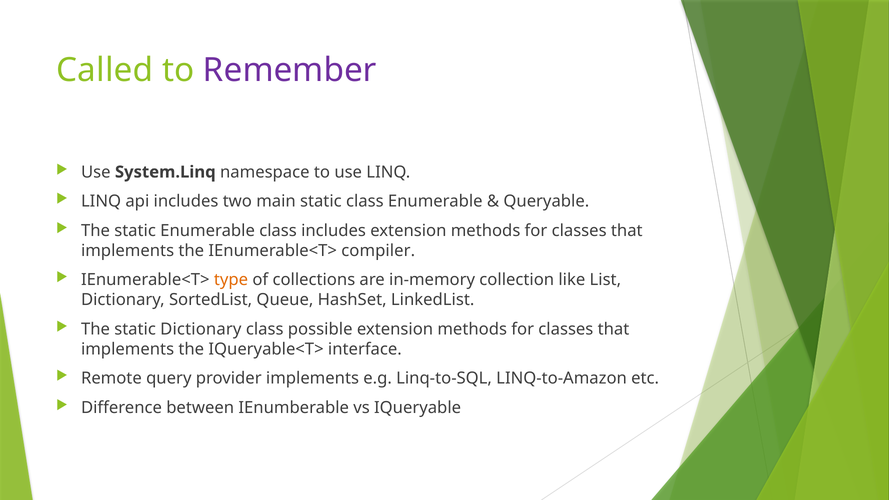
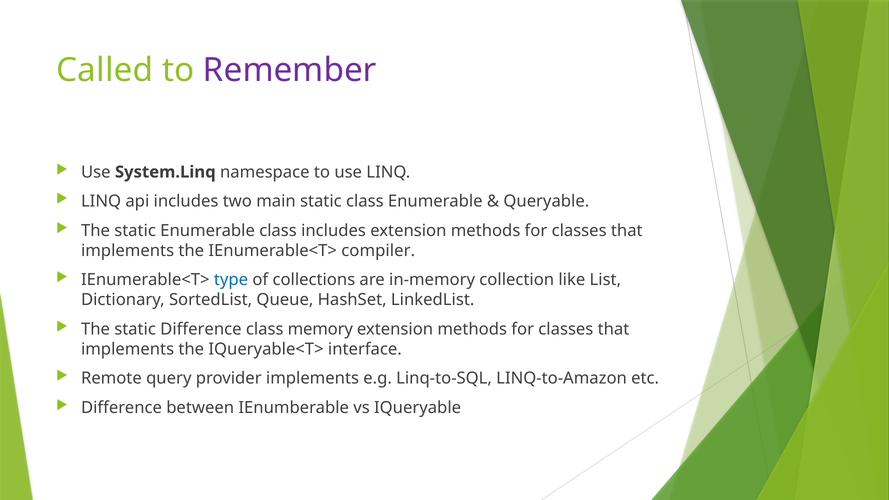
type colour: orange -> blue
static Dictionary: Dictionary -> Difference
possible: possible -> memory
